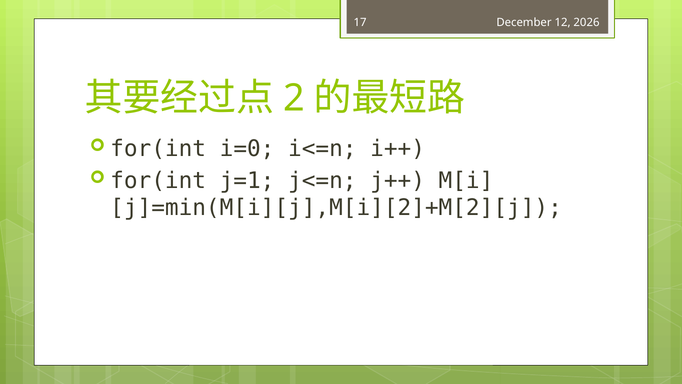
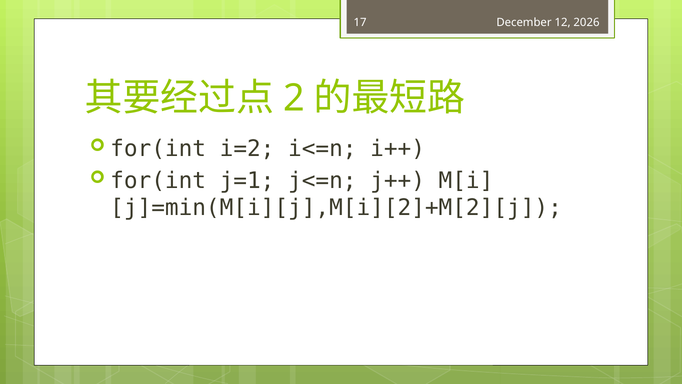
i=0: i=0 -> i=2
